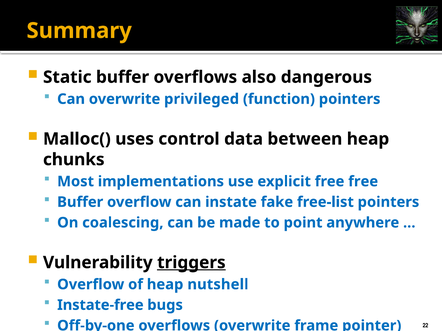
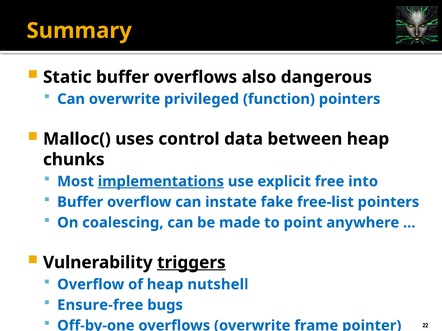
implementations underline: none -> present
free free: free -> into
Instate-free: Instate-free -> Ensure-free
